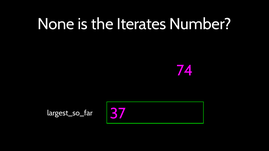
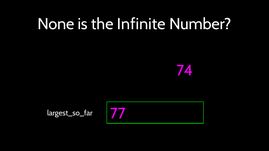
Iterates: Iterates -> Infinite
37: 37 -> 77
